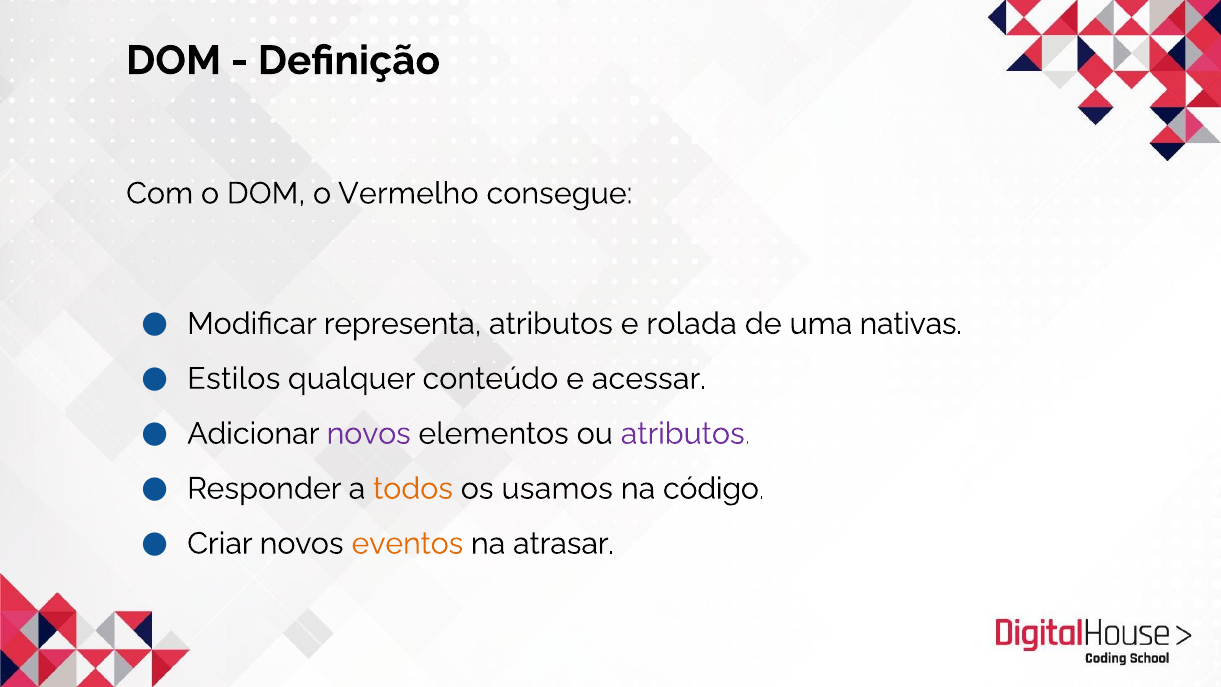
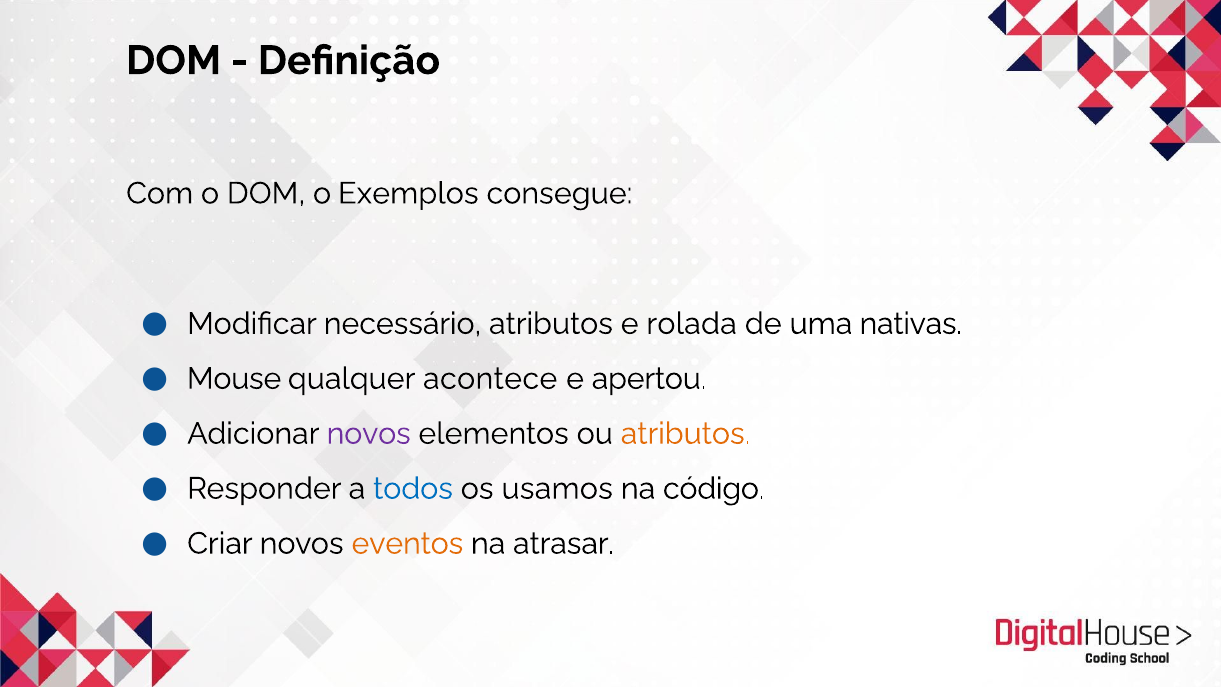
Vermelho: Vermelho -> Exemplos
representa: representa -> necessário
Estilos: Estilos -> Mouse
conteúdo: conteúdo -> acontece
acessar: acessar -> apertou
atributos at (686, 434) colour: purple -> orange
todos colour: orange -> blue
